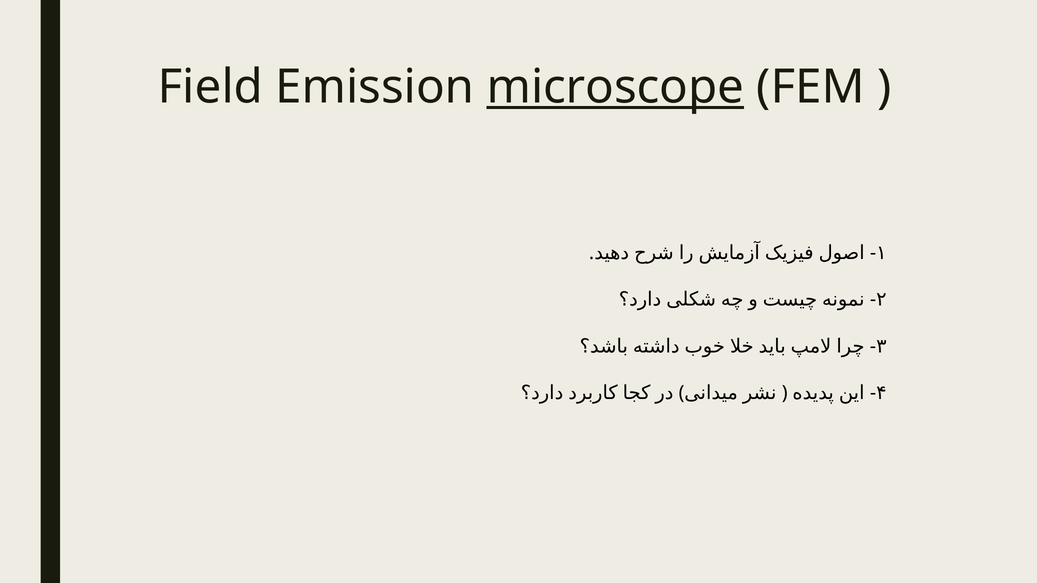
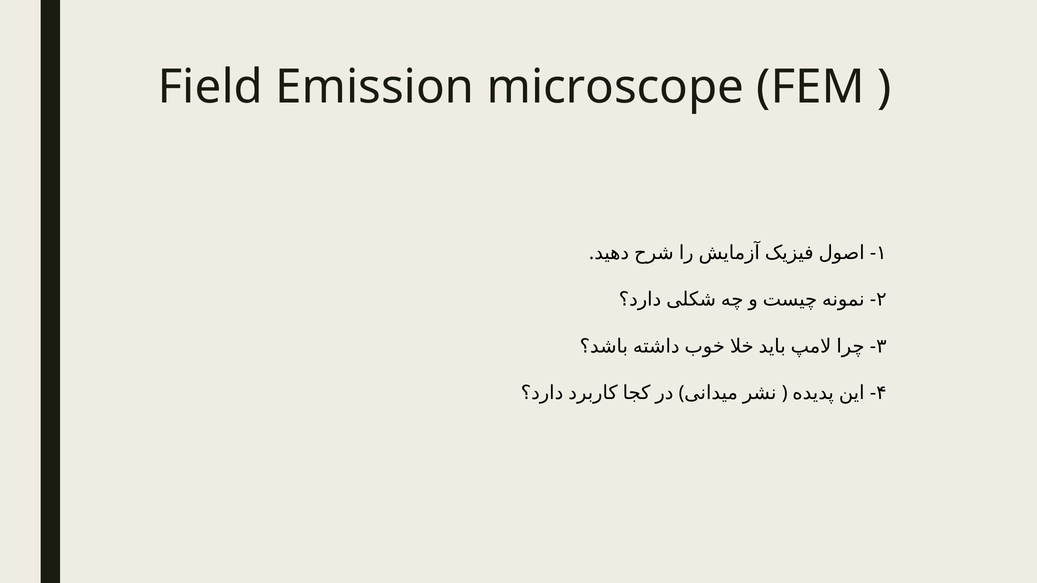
microscope underline: present -> none
